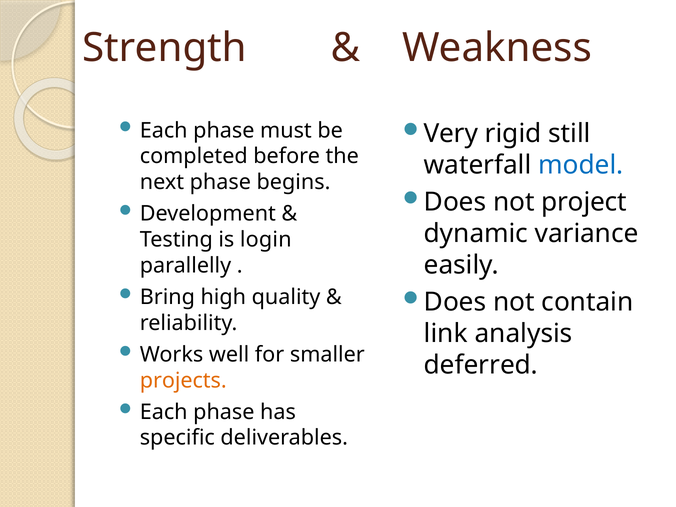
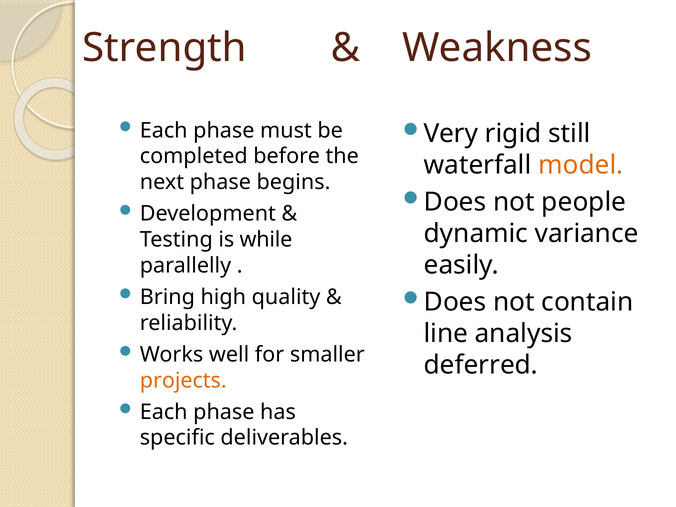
model colour: blue -> orange
project: project -> people
login: login -> while
link: link -> line
